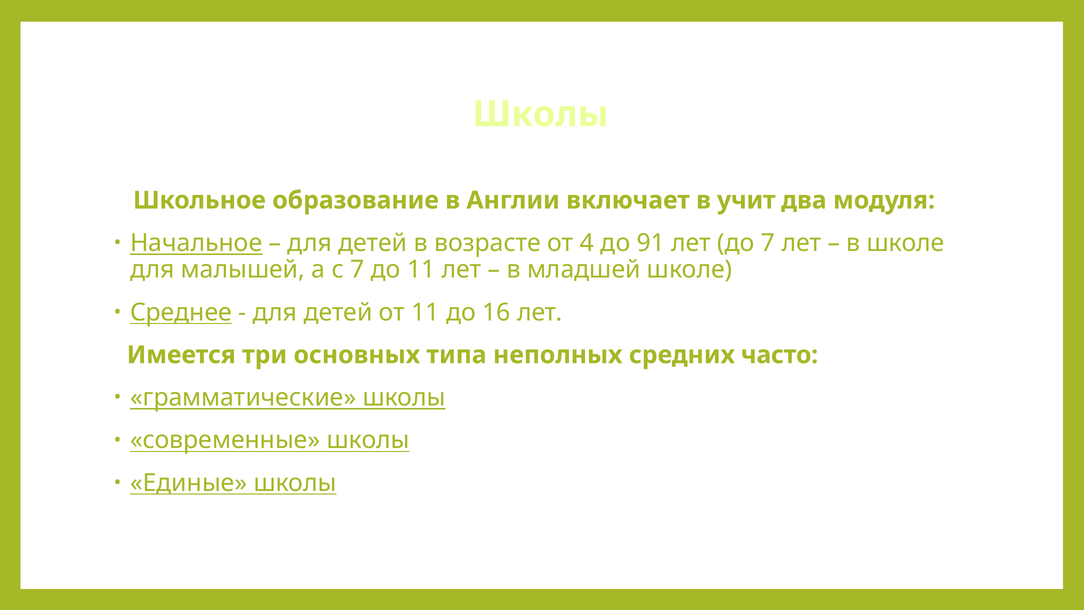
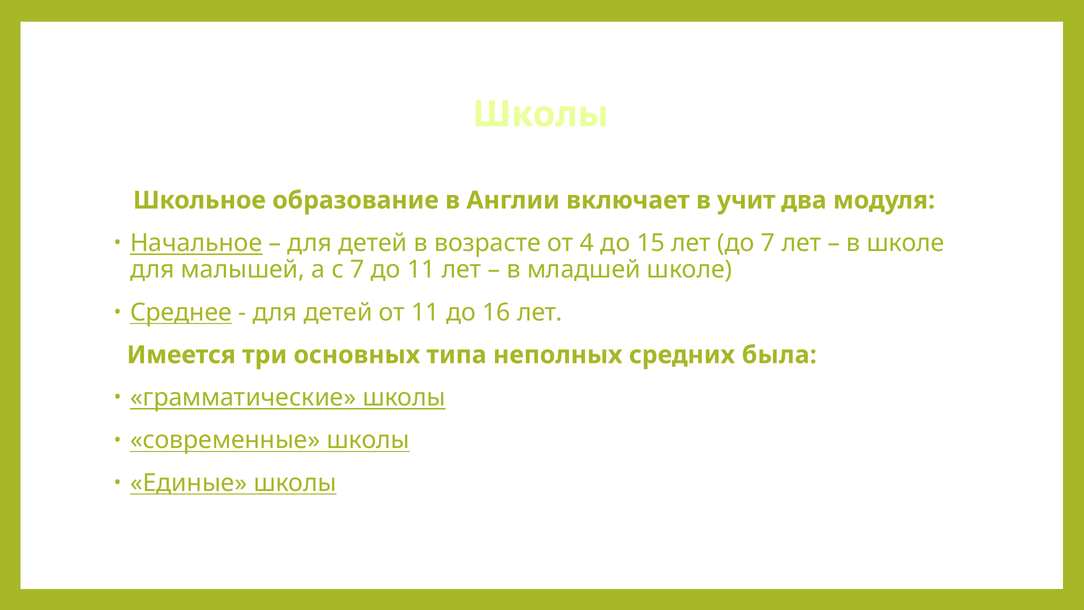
91: 91 -> 15
часто: часто -> была
